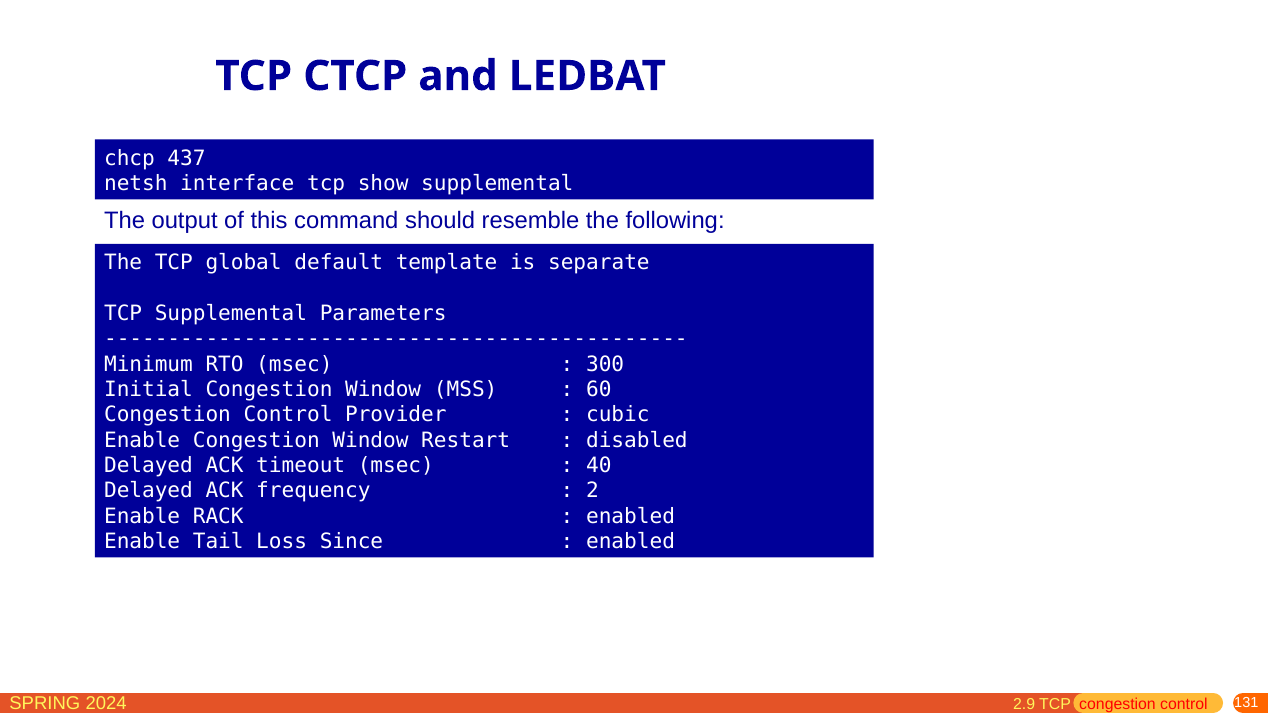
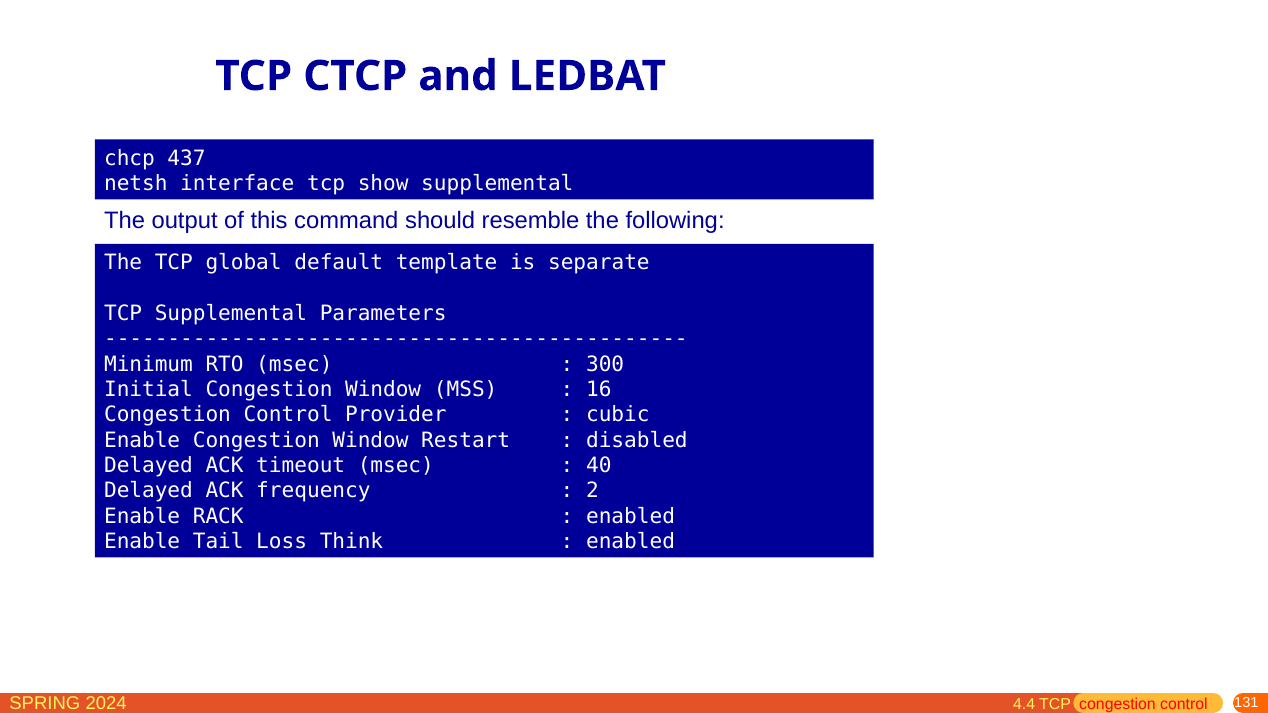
60: 60 -> 16
Since: Since -> Think
2.9: 2.9 -> 4.4
